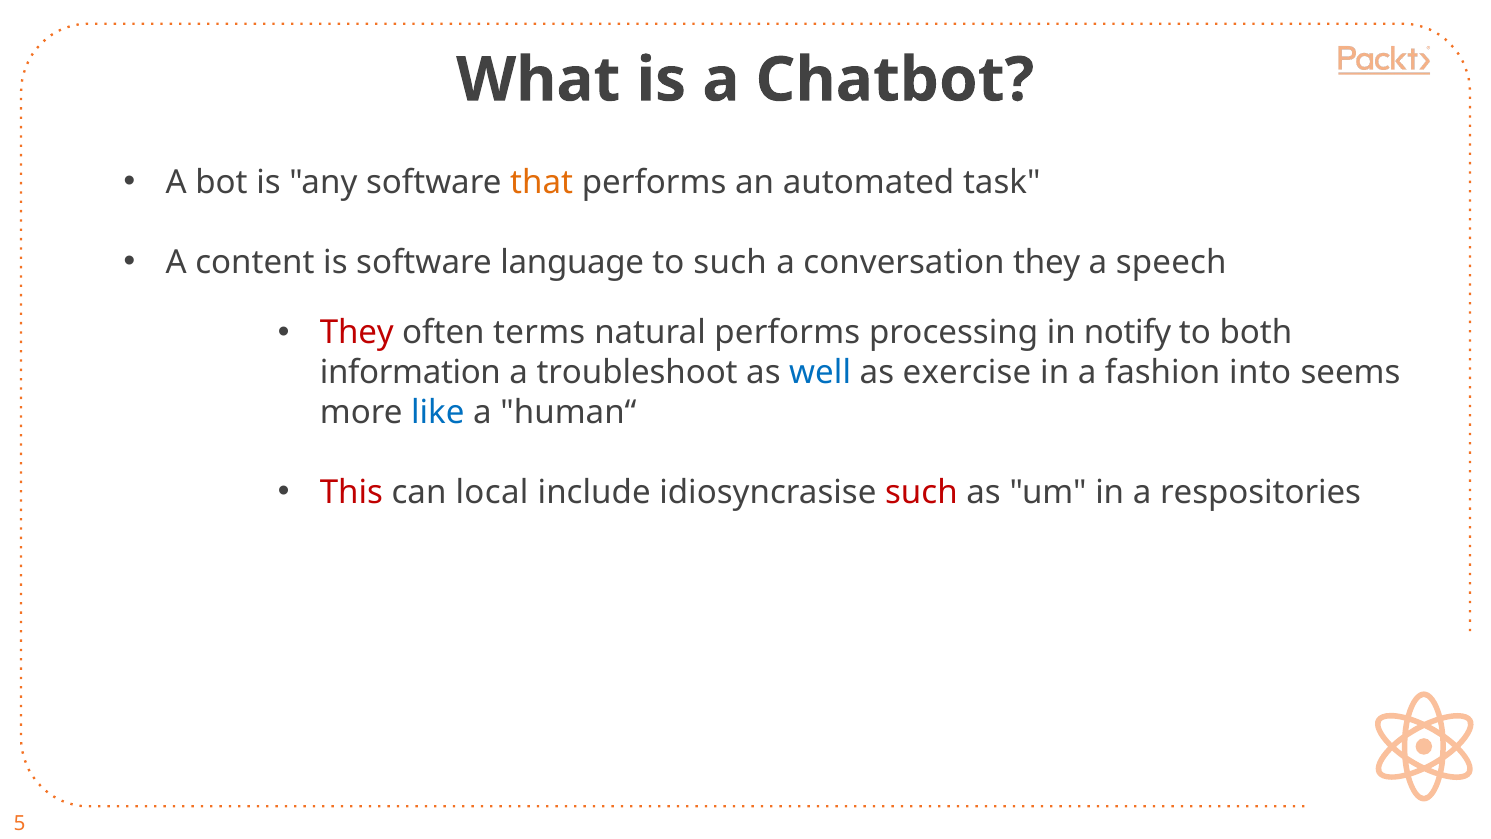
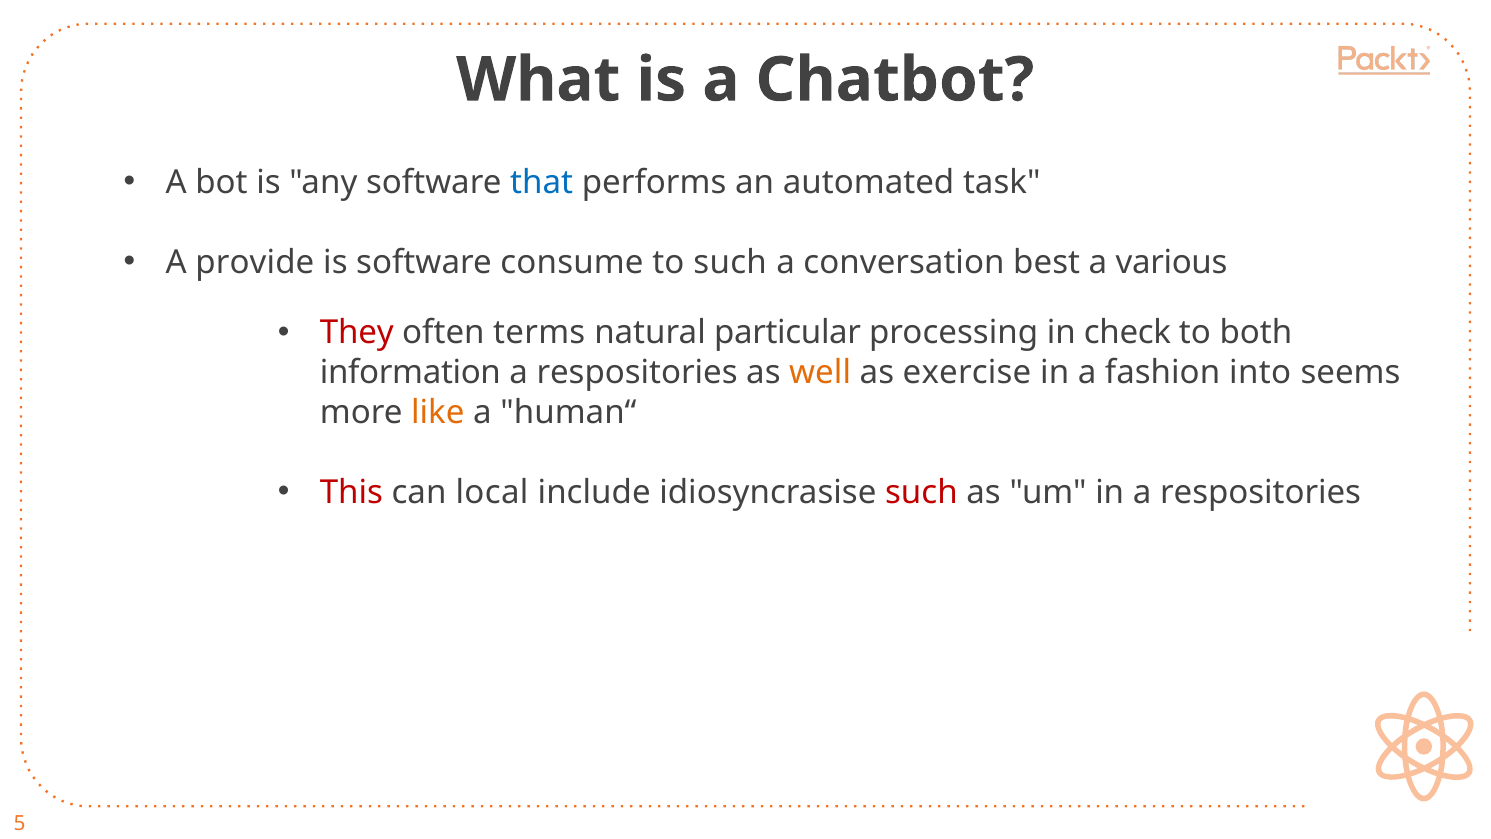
that colour: orange -> blue
content: content -> provide
language: language -> consume
conversation they: they -> best
speech: speech -> various
natural performs: performs -> particular
notify: notify -> check
troubleshoot at (637, 373): troubleshoot -> respositories
well colour: blue -> orange
like colour: blue -> orange
